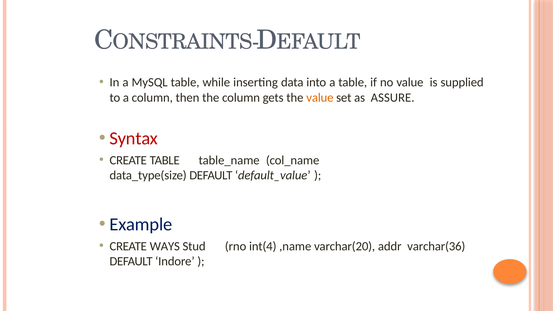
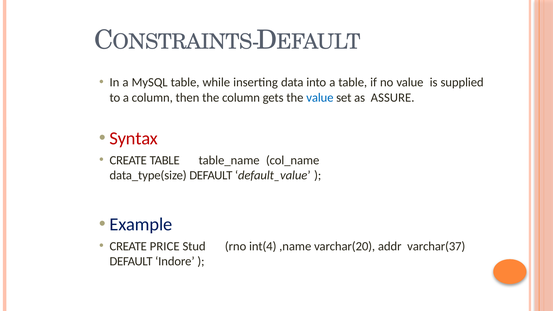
value at (320, 98) colour: orange -> blue
WAYS: WAYS -> PRICE
varchar(36: varchar(36 -> varchar(37
